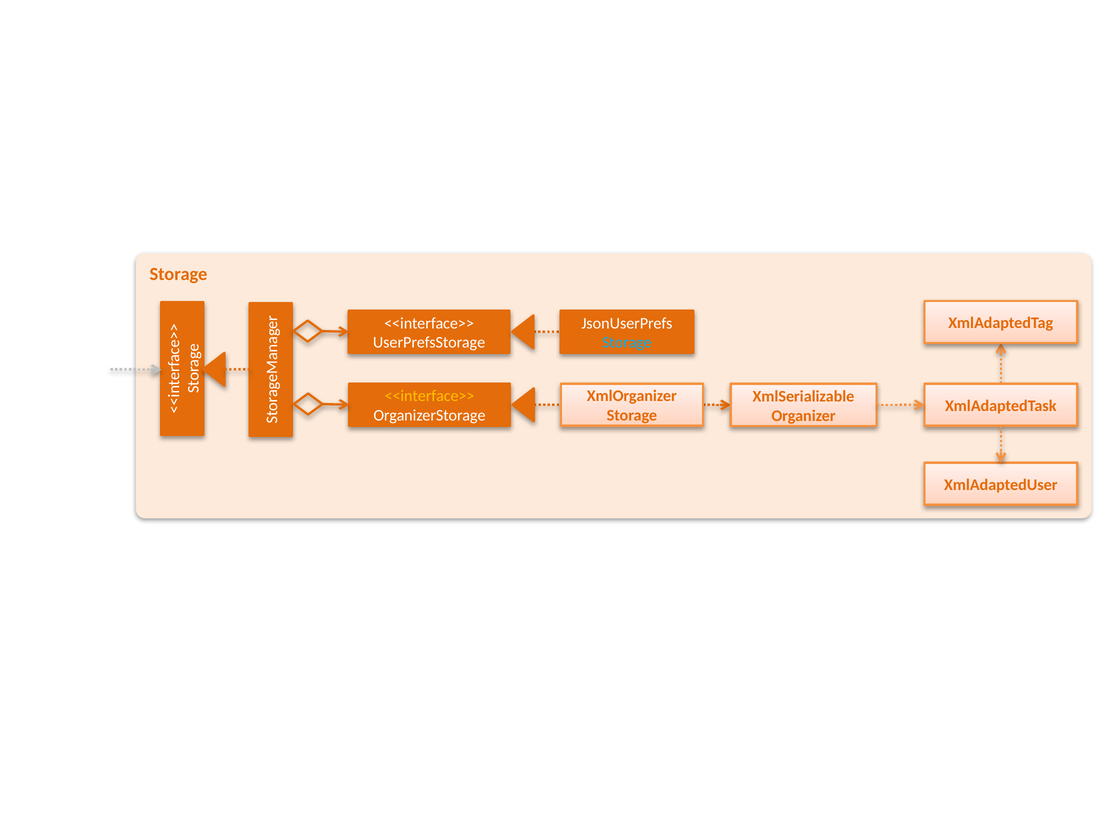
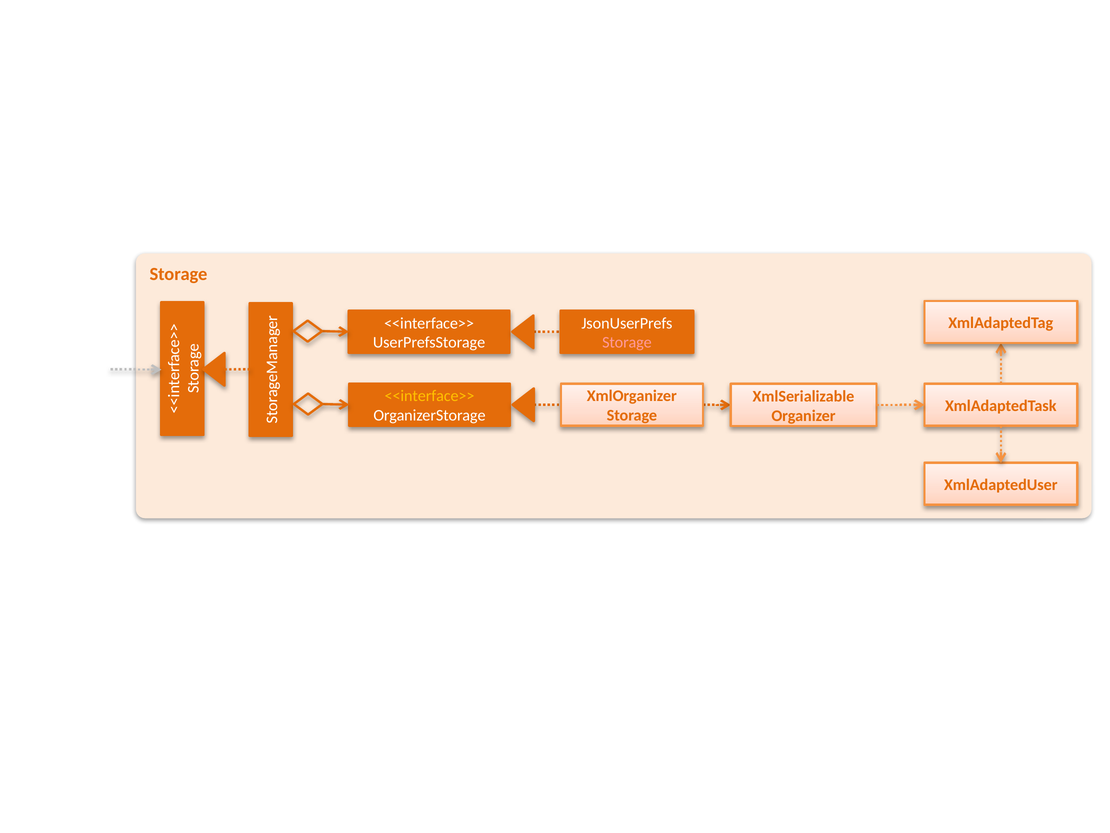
Storage at (627, 342) colour: light blue -> pink
